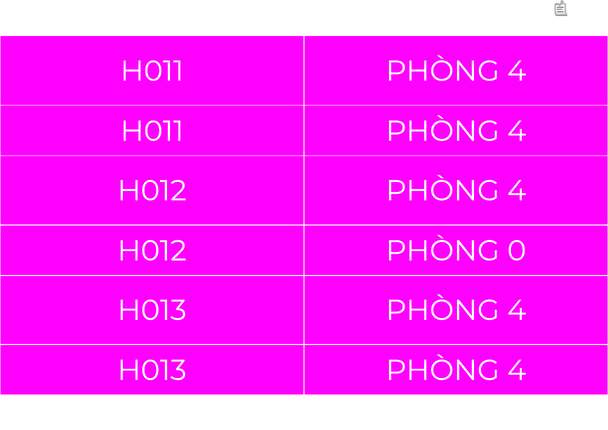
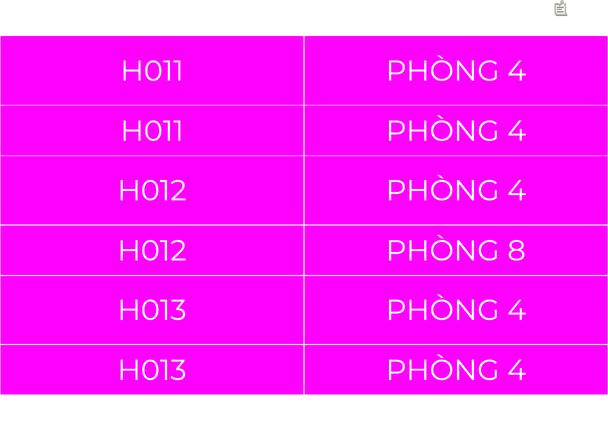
0: 0 -> 8
